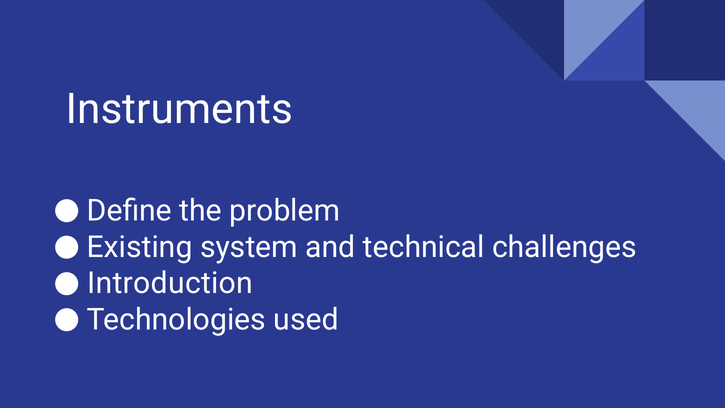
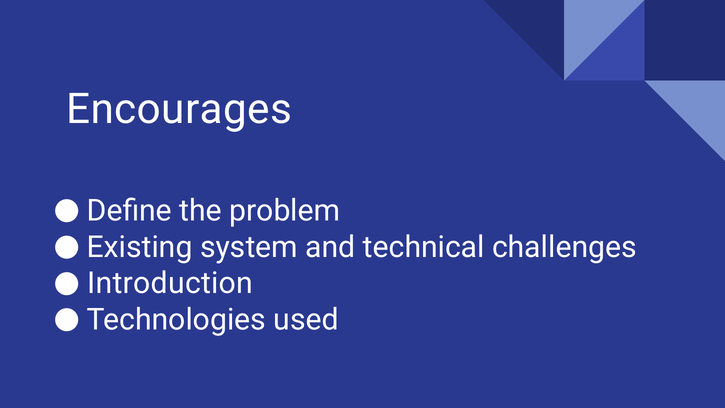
Instruments: Instruments -> Encourages
